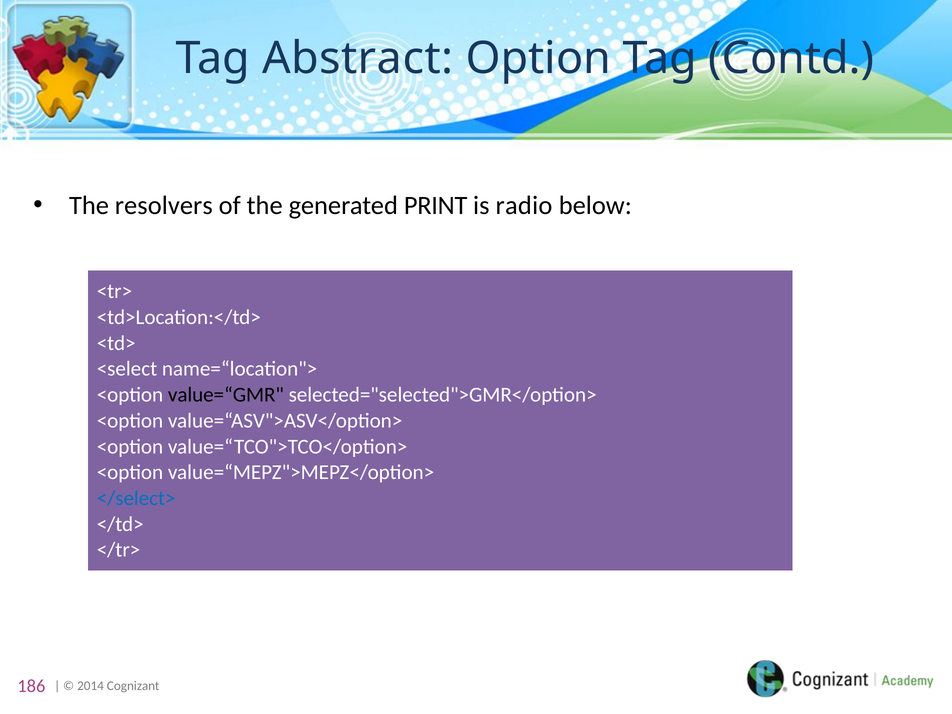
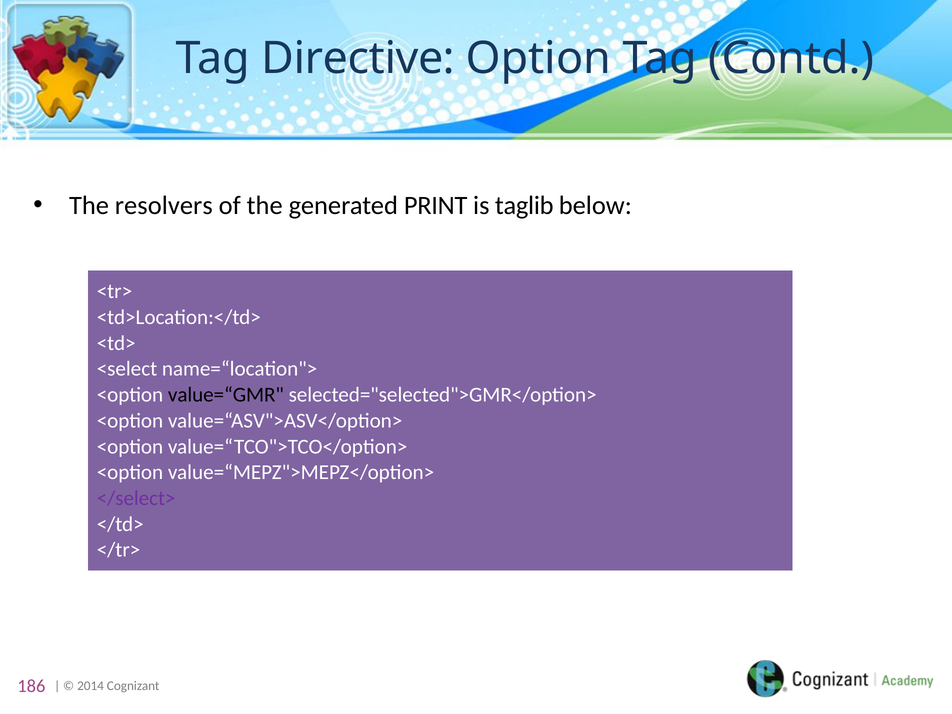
Abstract: Abstract -> Directive
radio: radio -> taglib
</select> colour: blue -> purple
